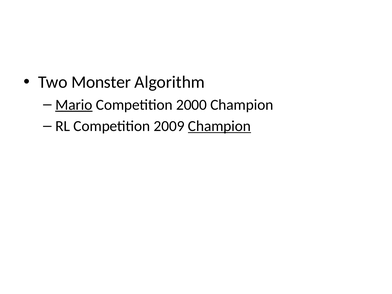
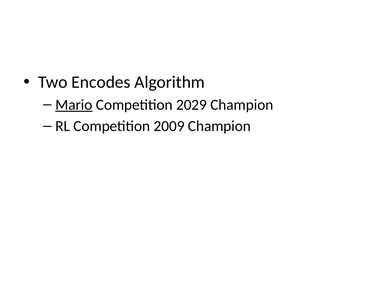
Monster: Monster -> Encodes
2000: 2000 -> 2029
Champion at (219, 126) underline: present -> none
